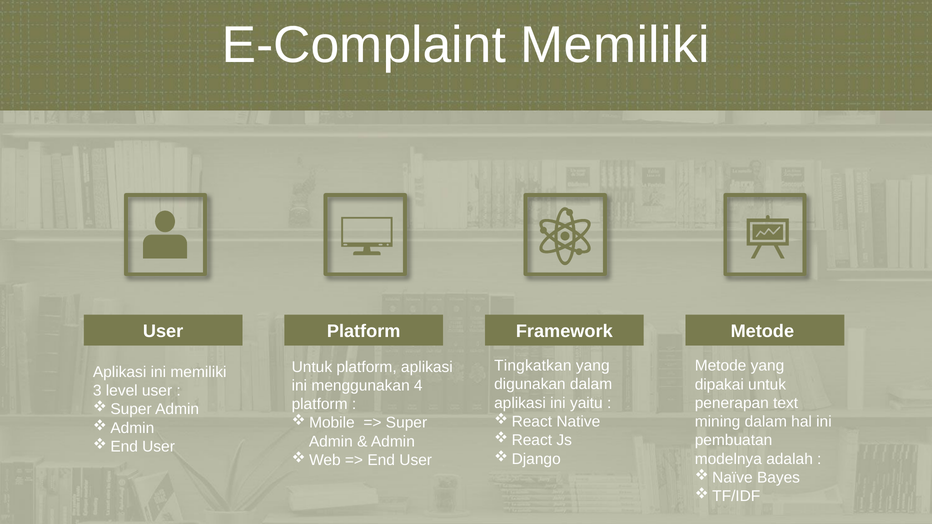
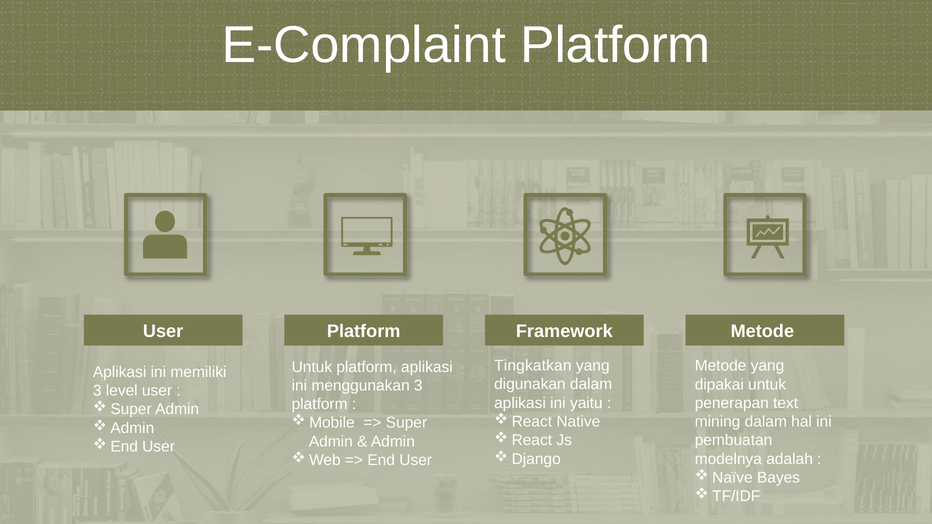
E-Complaint Memiliki: Memiliki -> Platform
menggunakan 4: 4 -> 3
